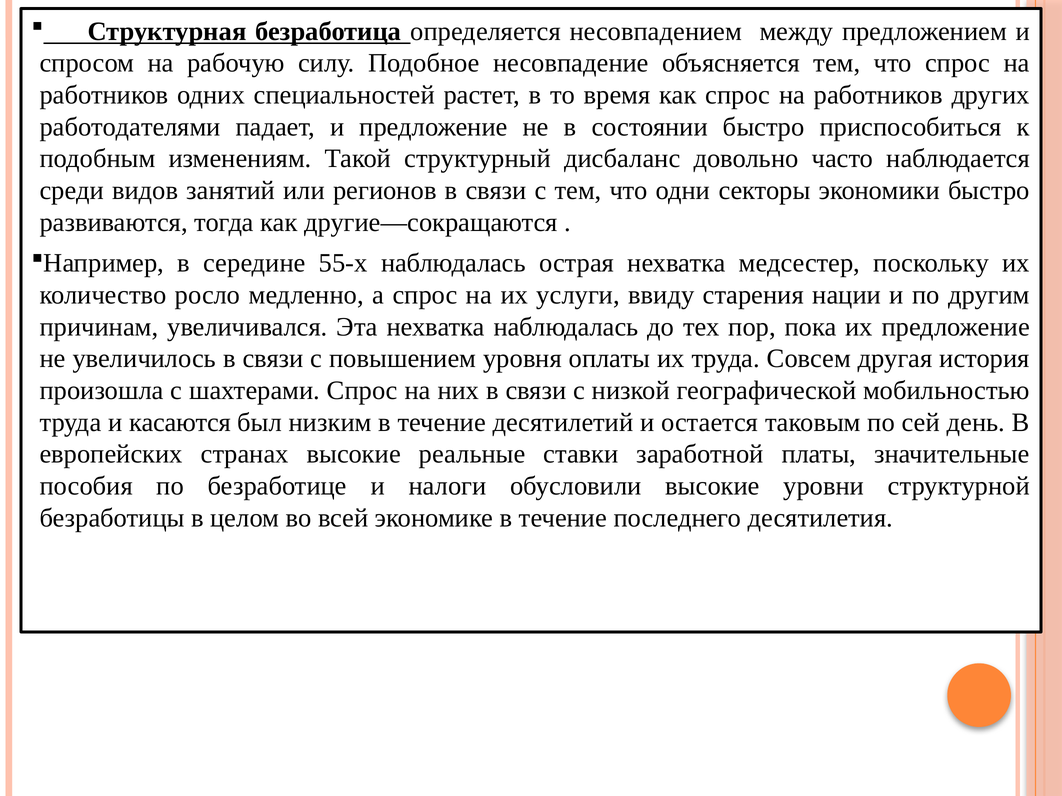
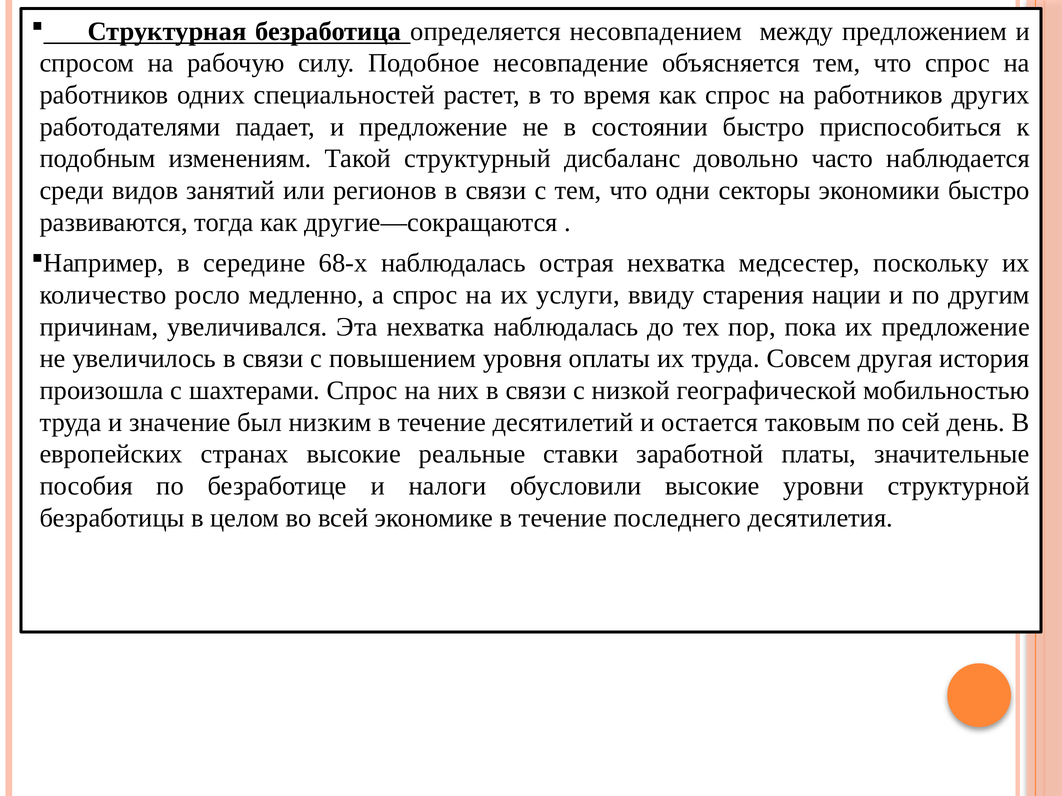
55-х: 55-х -> 68-х
касаются: касаются -> значение
